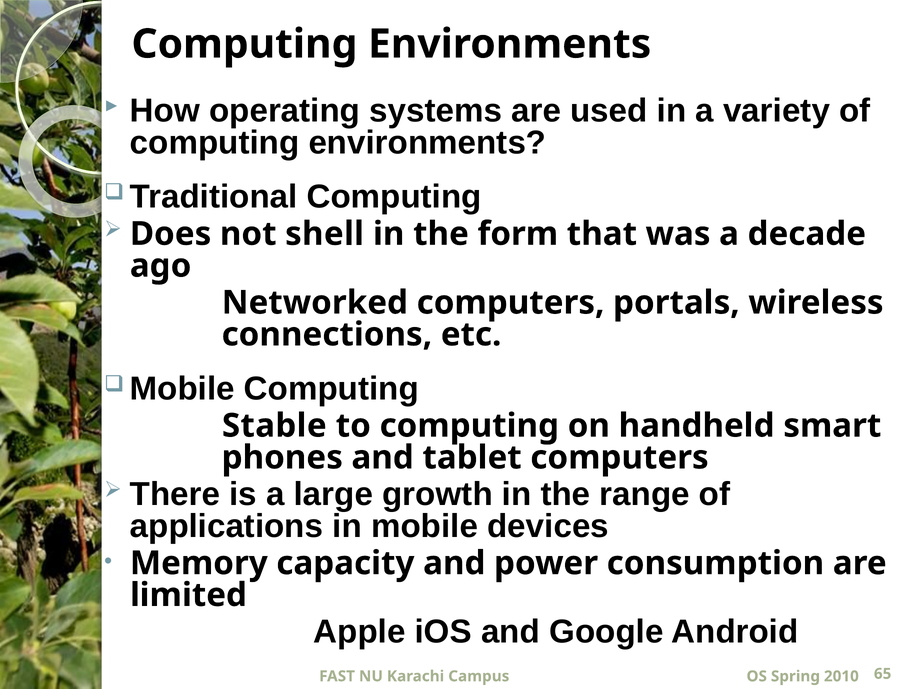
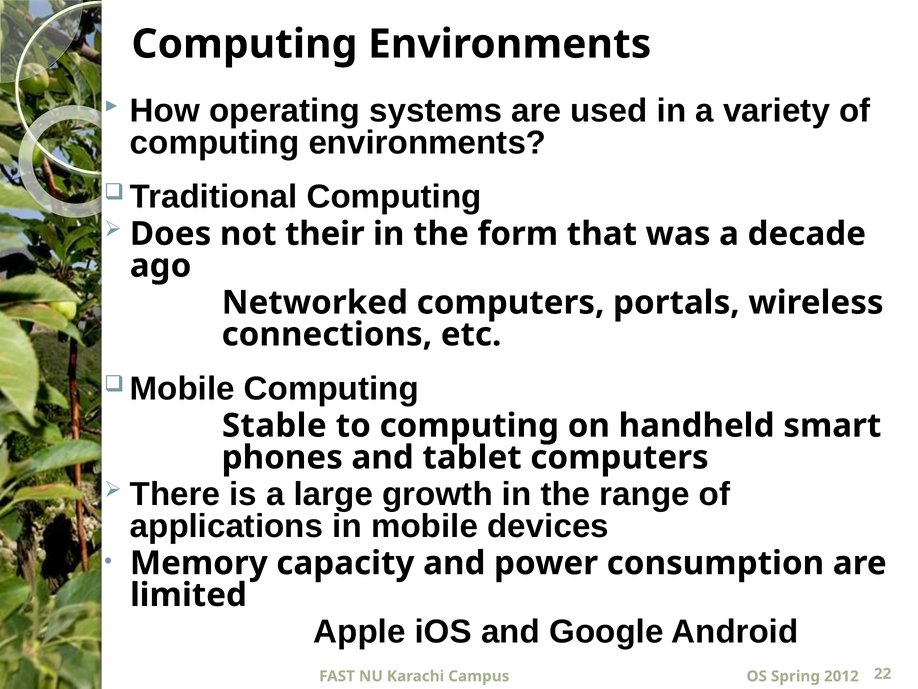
shell: shell -> their
2010: 2010 -> 2012
65: 65 -> 22
